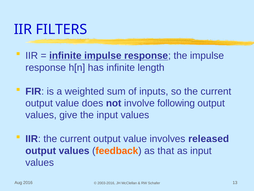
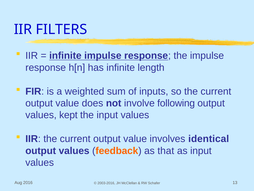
give: give -> kept
released: released -> identical
